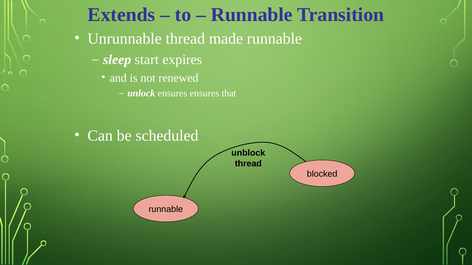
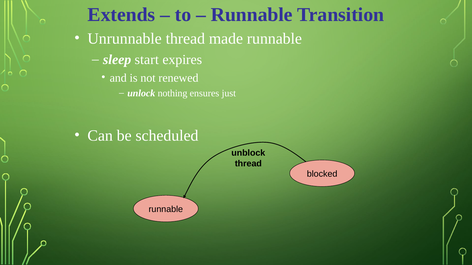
unlock ensures: ensures -> nothing
that: that -> just
